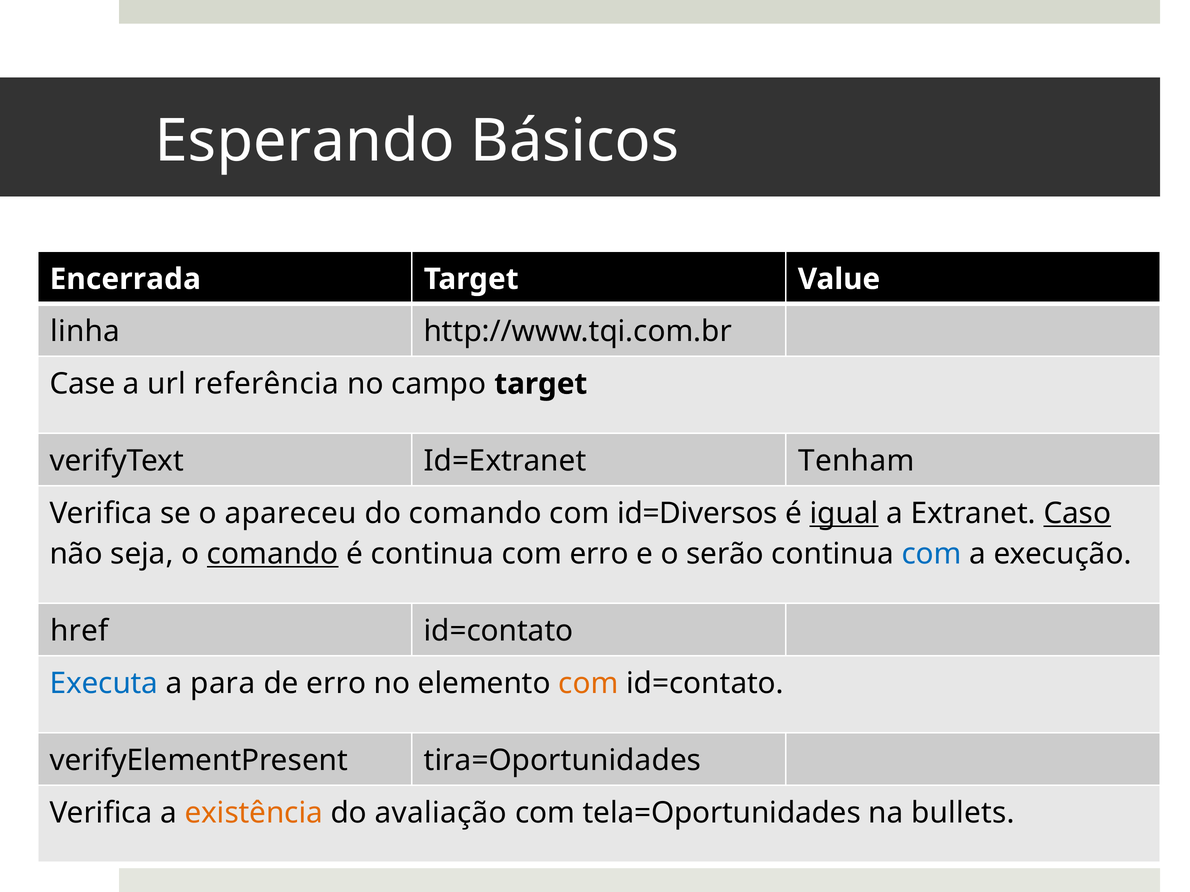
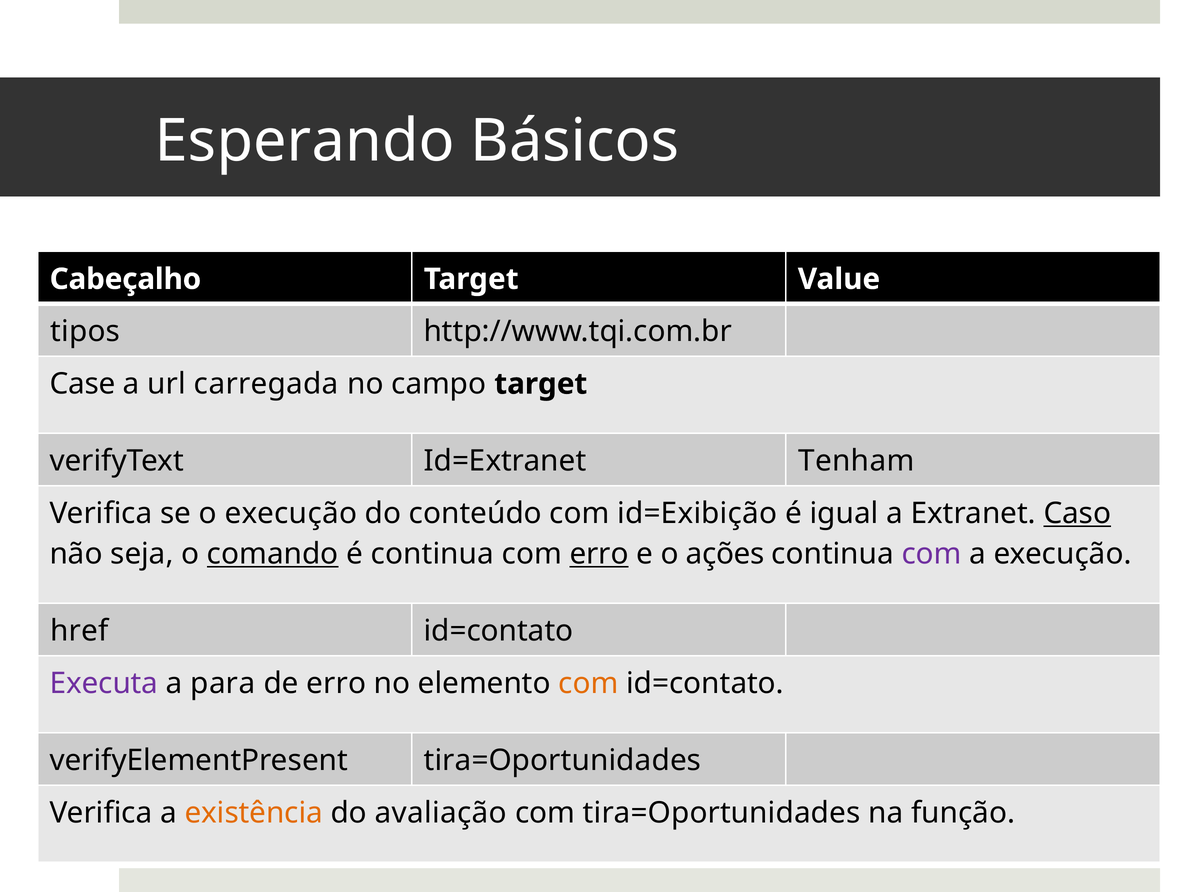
Encerrada: Encerrada -> Cabeçalho
linha: linha -> tipos
referência: referência -> carregada
o apareceu: apareceu -> execução
do comando: comando -> conteúdo
id=Diversos: id=Diversos -> id=Exibição
igual underline: present -> none
erro at (599, 554) underline: none -> present
serão: serão -> ações
com at (932, 554) colour: blue -> purple
Executa colour: blue -> purple
com tela=Oportunidades: tela=Oportunidades -> tira=Oportunidades
bullets: bullets -> função
